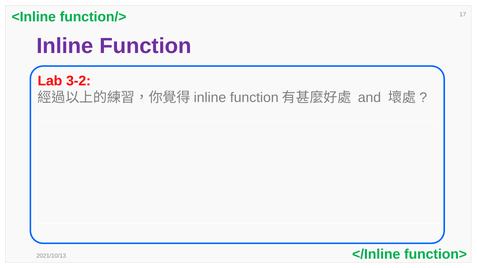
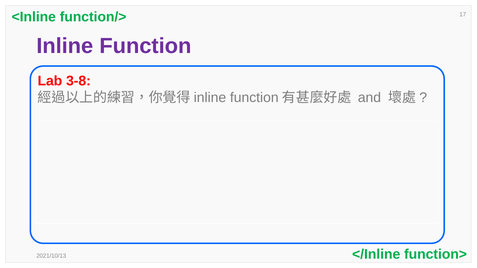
3-2: 3-2 -> 3-8
